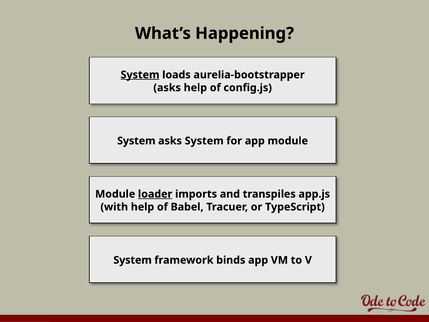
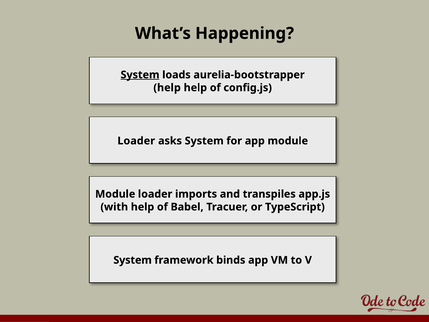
asks at (167, 88): asks -> help
System at (136, 141): System -> Loader
loader at (155, 194) underline: present -> none
